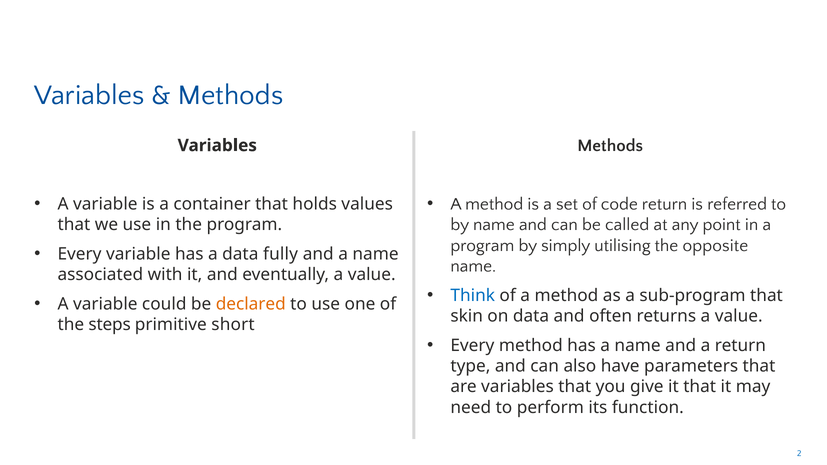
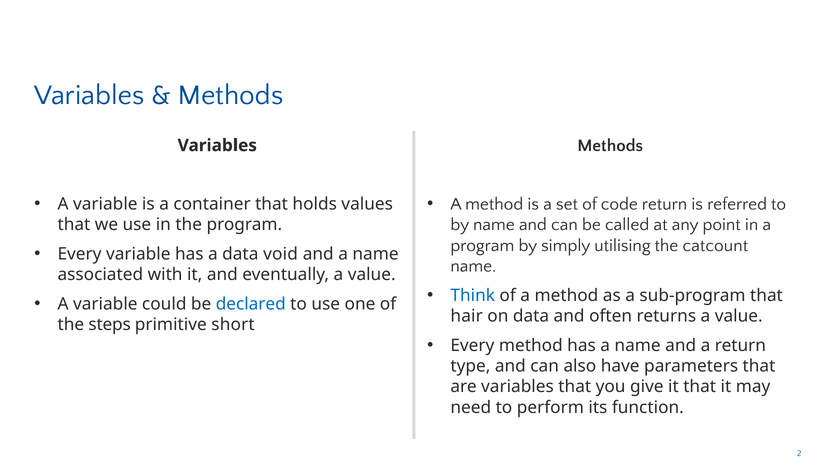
opposite: opposite -> catcount
fully: fully -> void
declared colour: orange -> blue
skin: skin -> hair
